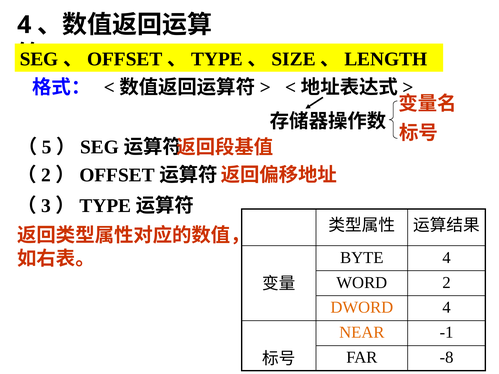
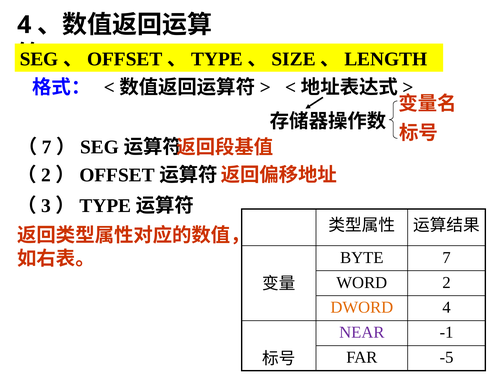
5 at (47, 147): 5 -> 7
BYTE 4: 4 -> 7
NEAR colour: orange -> purple
-8: -8 -> -5
